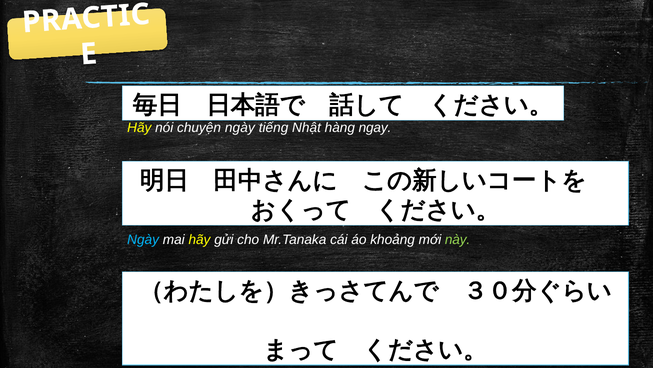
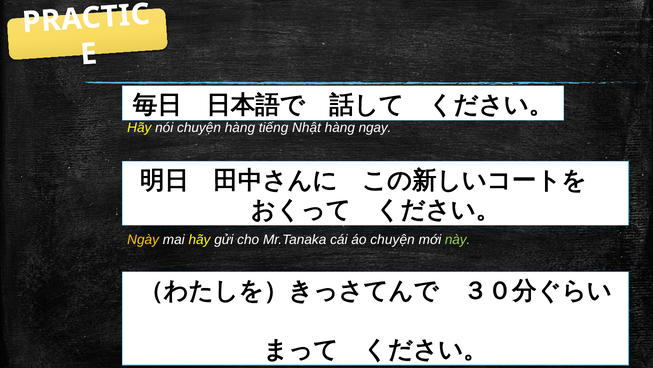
chuyện ngày: ngày -> hàng
Ngày at (143, 239) colour: light blue -> yellow
áo khoảng: khoảng -> chuyện
